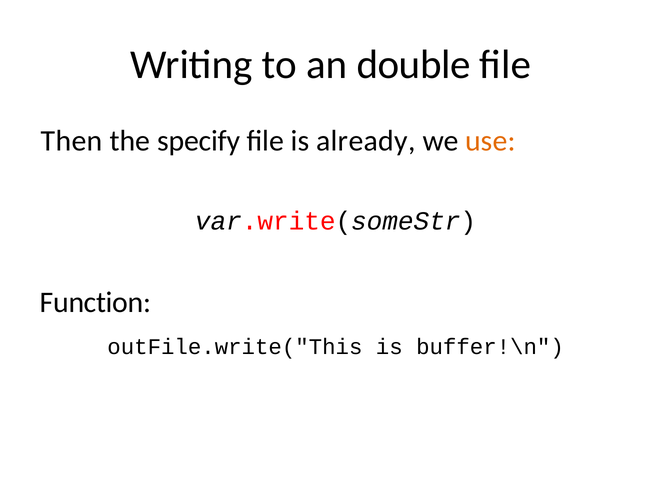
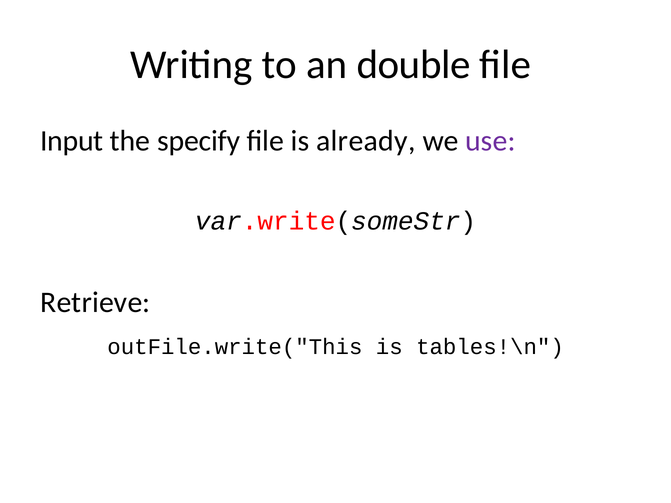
Then: Then -> Input
use colour: orange -> purple
Function: Function -> Retrieve
buffer!\n: buffer!\n -> tables!\n
